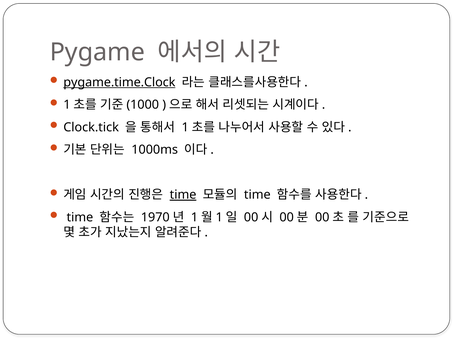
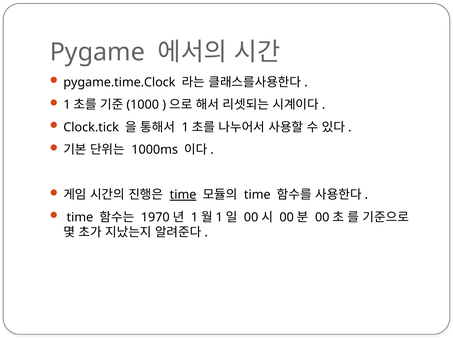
pygame.time.Clock underline: present -> none
